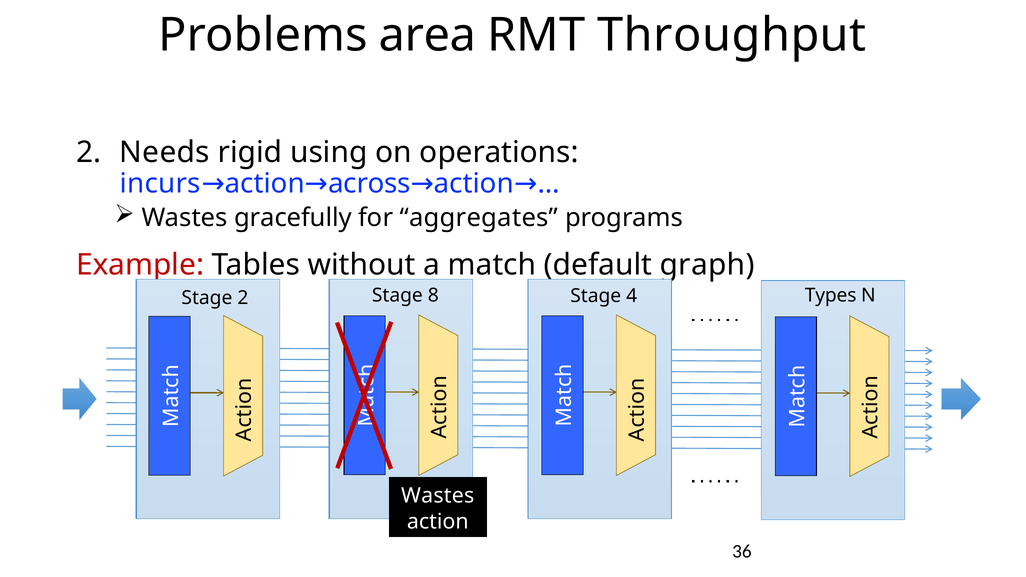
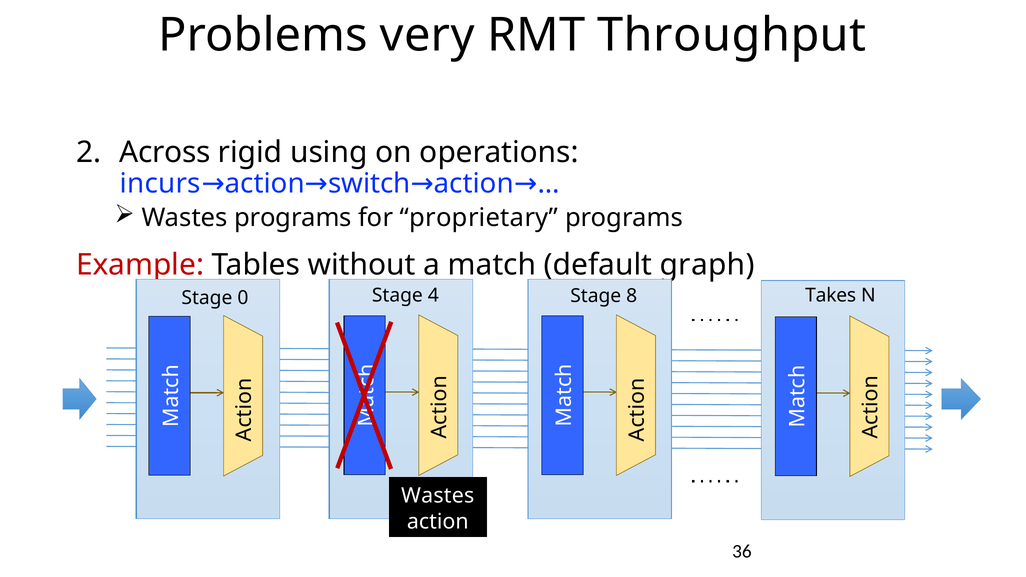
area: area -> very
Needs: Needs -> Across
across: across -> switch
Wastes gracefully: gracefully -> programs
aggregates: aggregates -> proprietary
Types: Types -> Takes
Stage 2: 2 -> 0
8: 8 -> 4
4: 4 -> 8
